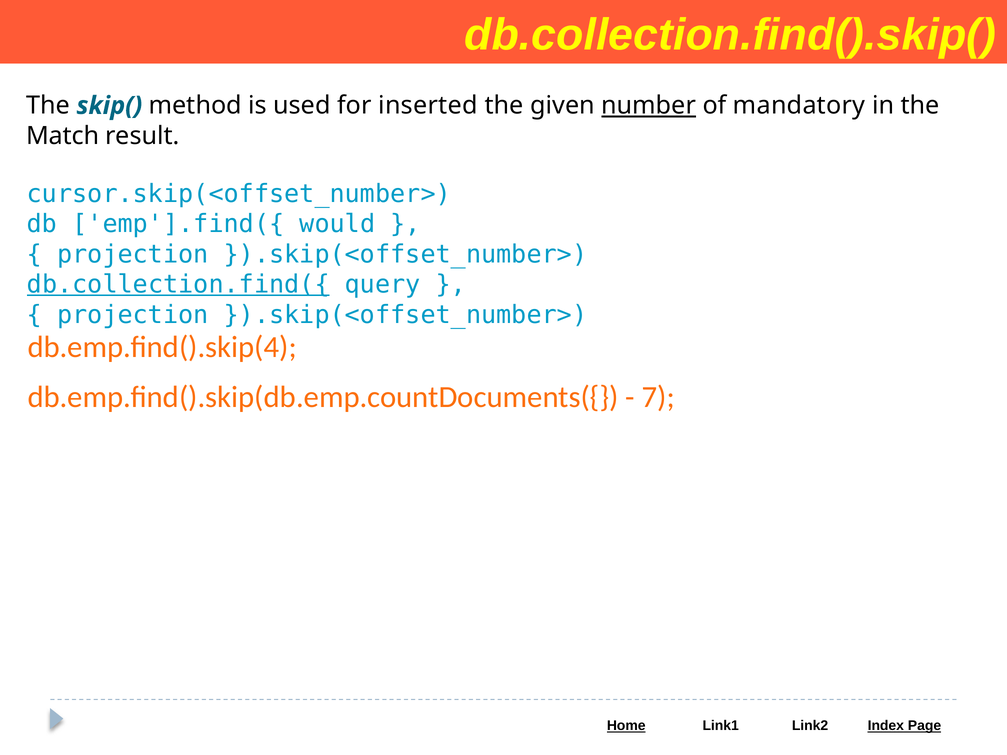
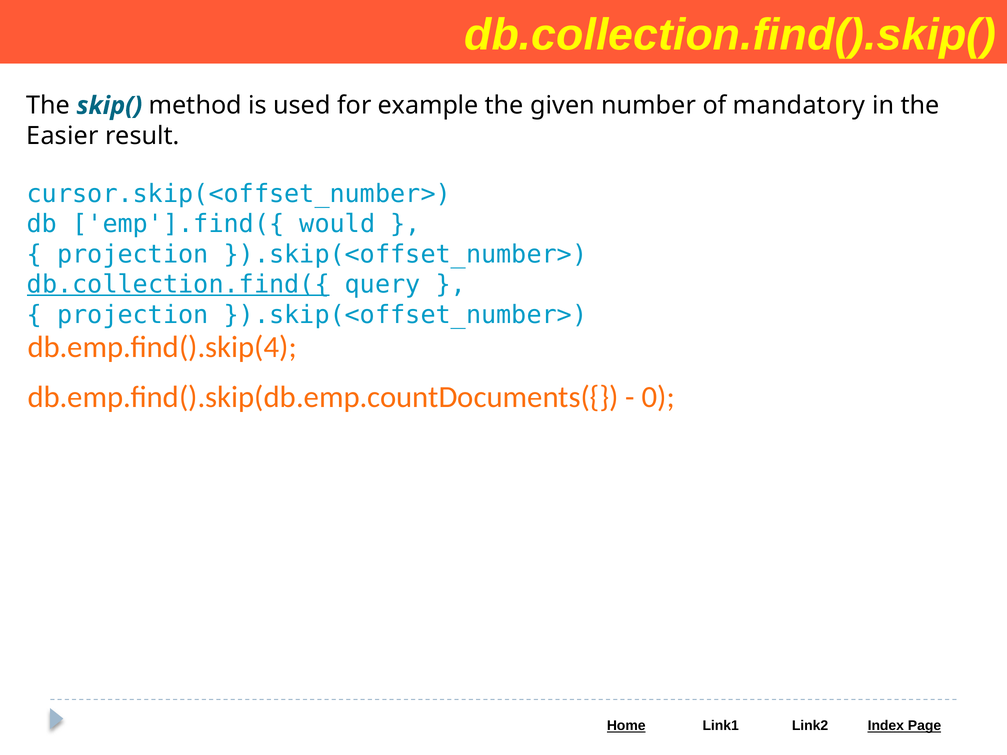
inserted: inserted -> example
number underline: present -> none
Match: Match -> Easier
7: 7 -> 0
